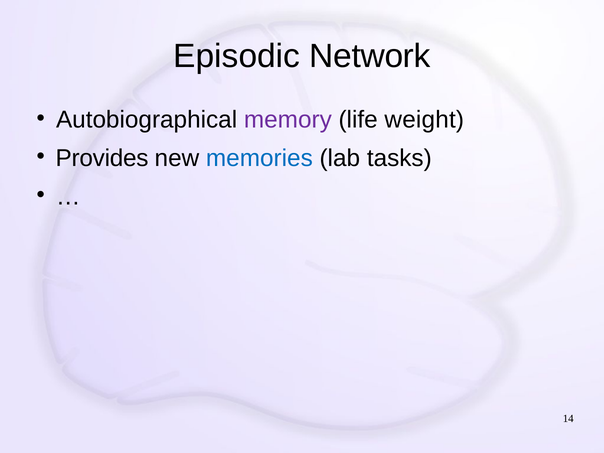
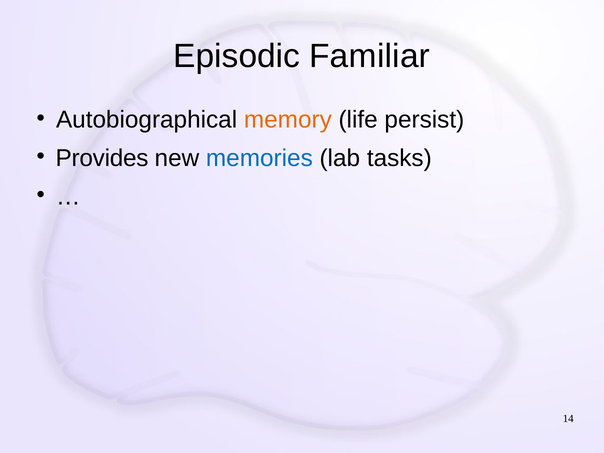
Network: Network -> Familiar
memory colour: purple -> orange
weight: weight -> persist
